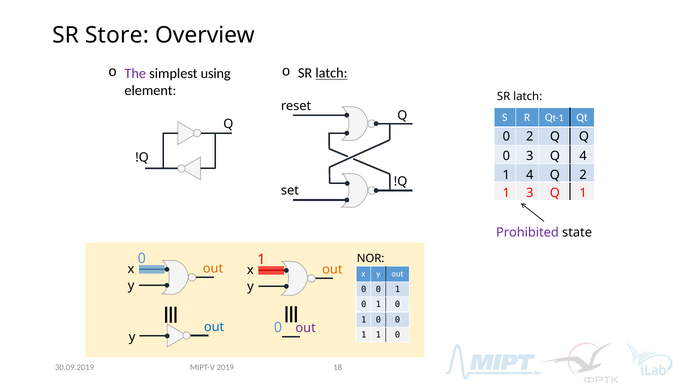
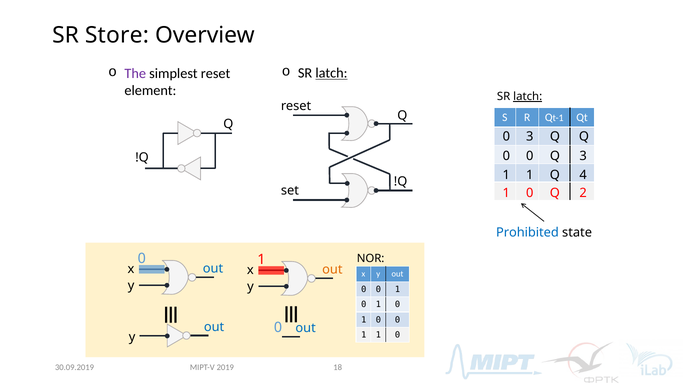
simplest using: using -> reset
latch at (528, 97) underline: none -> present
0 2: 2 -> 3
3 at (530, 156): 3 -> 0
Q 4: 4 -> 3
4 at (530, 175): 4 -> 1
Q 2: 2 -> 4
3 at (530, 193): 3 -> 0
Q 1: 1 -> 2
Prohibited colour: purple -> blue
out at (213, 269) colour: orange -> blue
out at (306, 329) colour: purple -> blue
